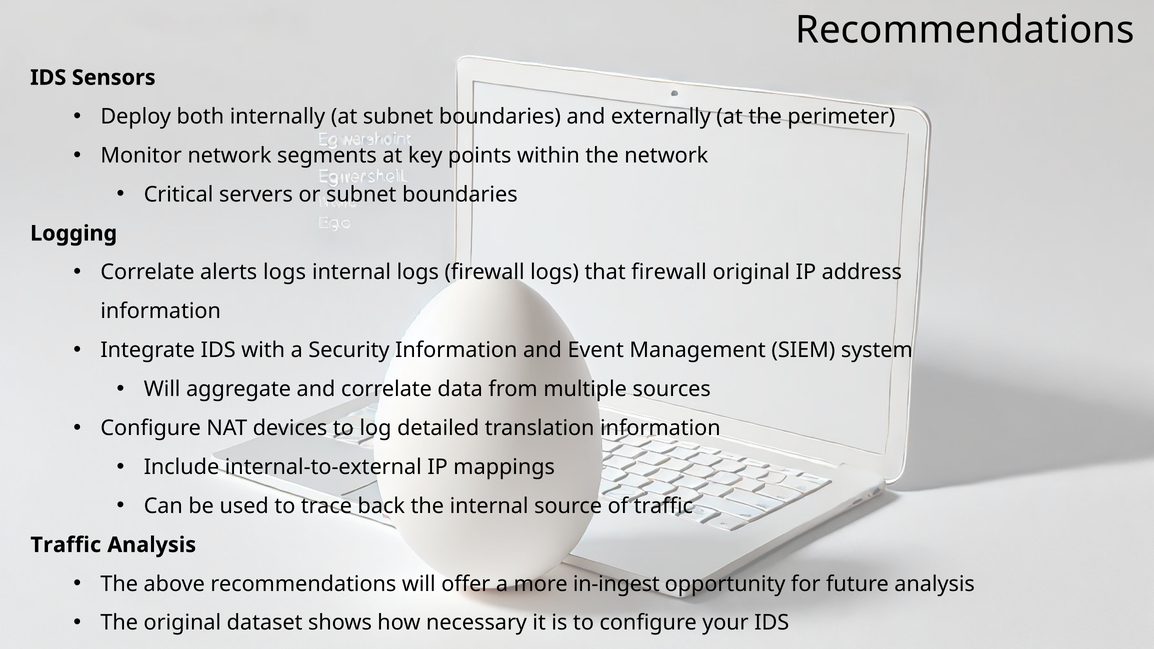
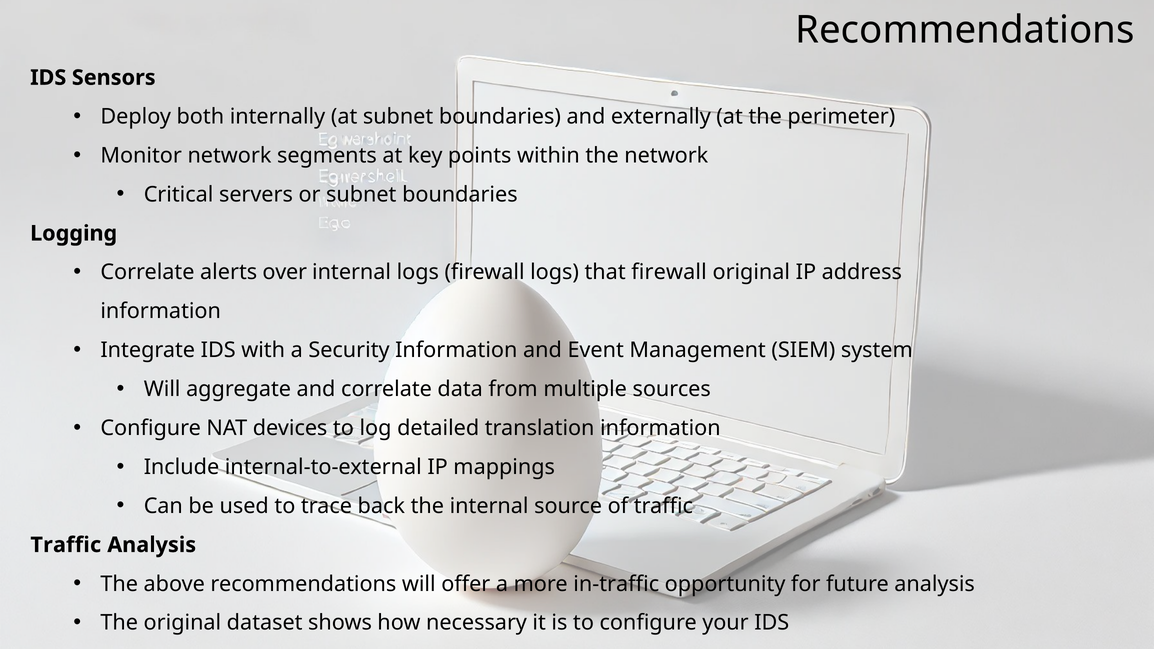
alerts logs: logs -> over
in-ingest: in-ingest -> in-traffic
